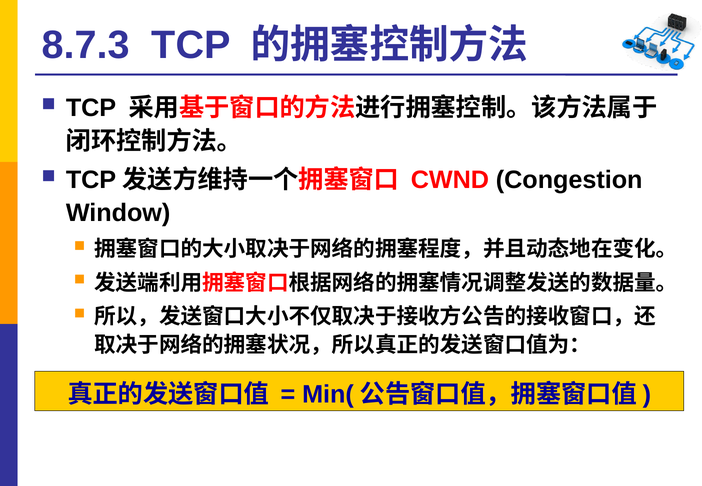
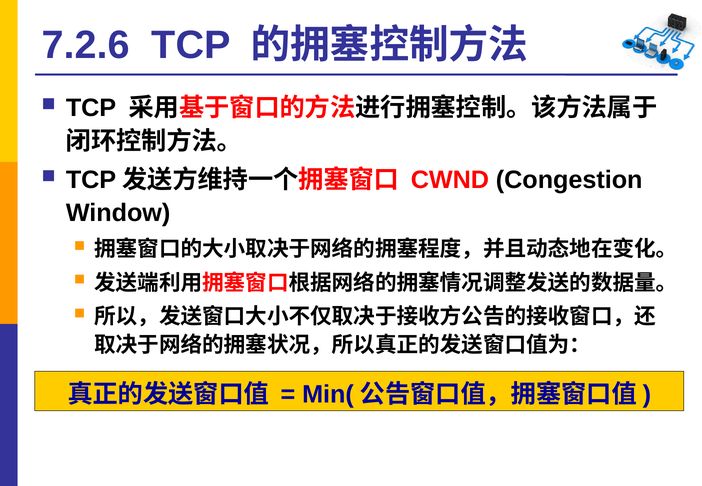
8.7.3: 8.7.3 -> 7.2.6
